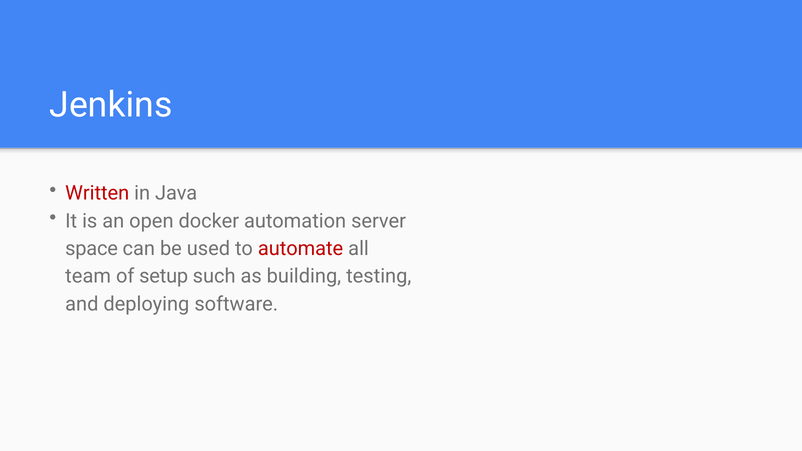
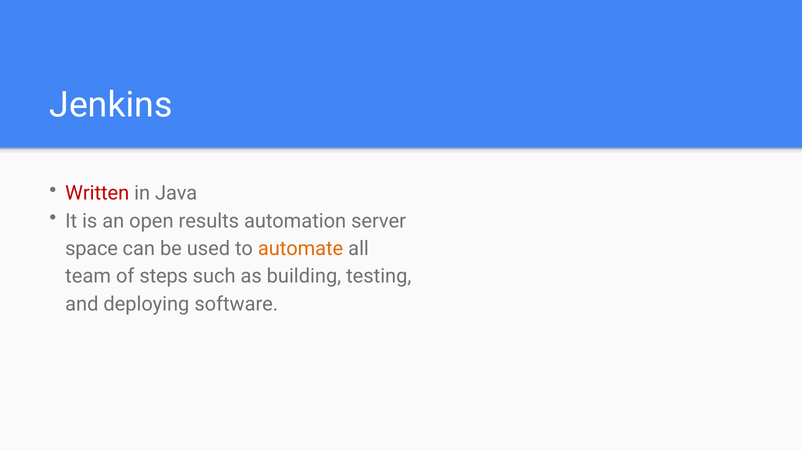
docker: docker -> results
automate colour: red -> orange
setup: setup -> steps
